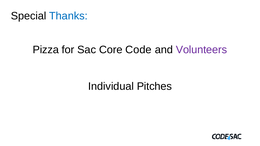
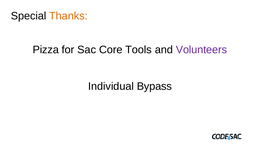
Thanks colour: blue -> orange
Code: Code -> Tools
Pitches: Pitches -> Bypass
